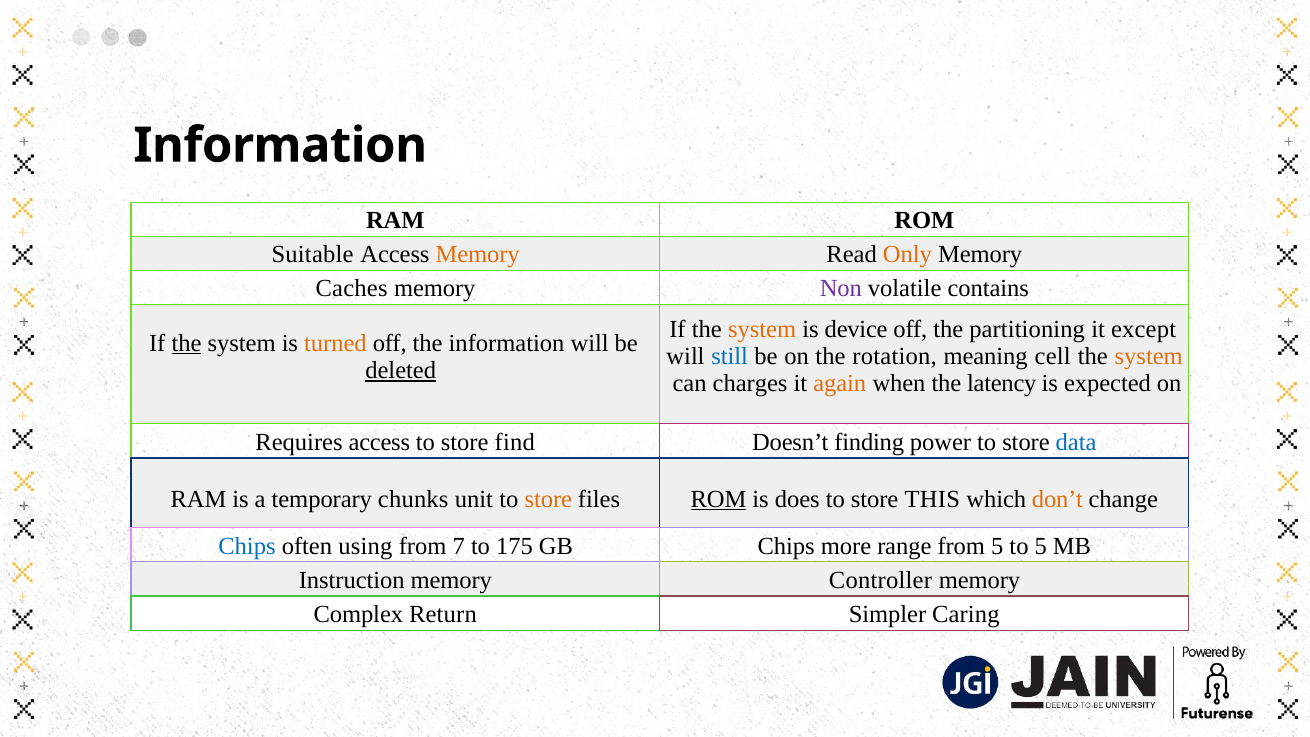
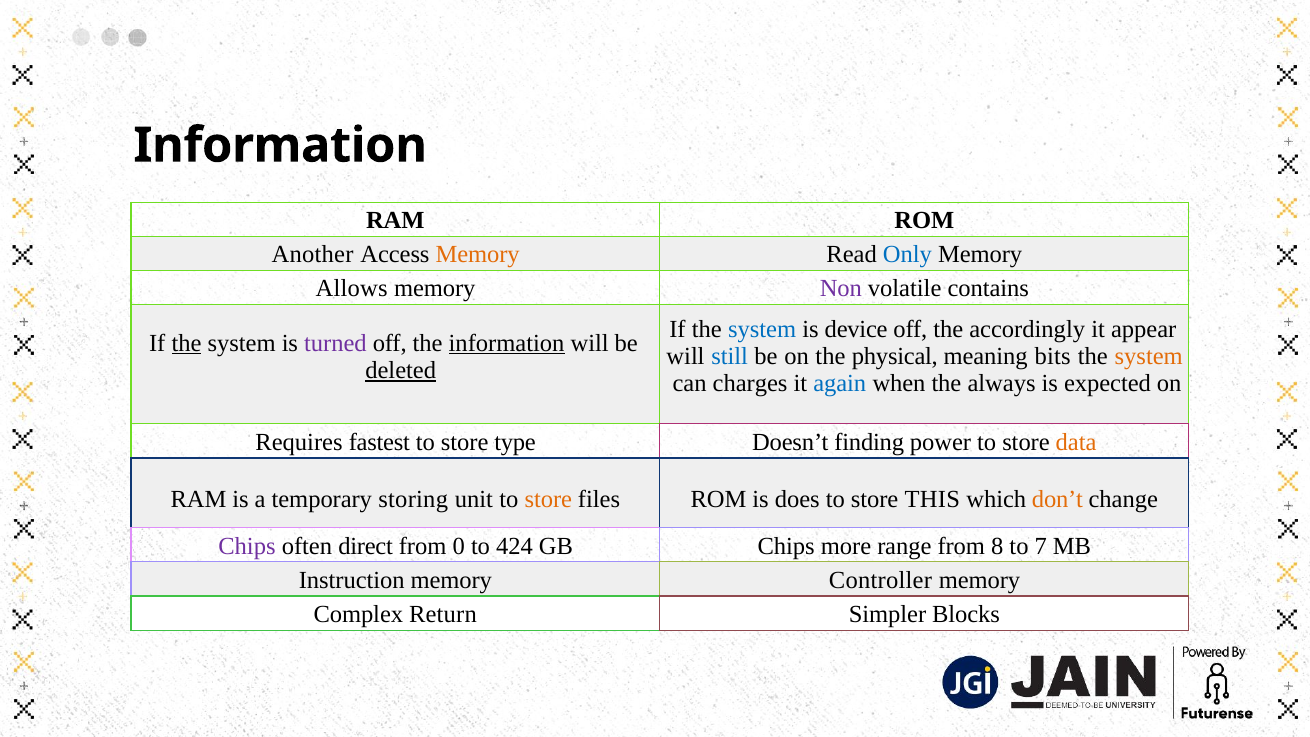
Suitable: Suitable -> Another
Only colour: orange -> blue
Caches: Caches -> Allows
system at (762, 329) colour: orange -> blue
partitioning: partitioning -> accordingly
except: except -> appear
turned colour: orange -> purple
information at (507, 343) underline: none -> present
rotation: rotation -> physical
cell: cell -> bits
again colour: orange -> blue
latency: latency -> always
Requires access: access -> fastest
find: find -> type
data colour: blue -> orange
chunks: chunks -> storing
ROM at (719, 499) underline: present -> none
Chips at (247, 546) colour: blue -> purple
using: using -> direct
7: 7 -> 0
175: 175 -> 424
from 5: 5 -> 8
to 5: 5 -> 7
Caring: Caring -> Blocks
